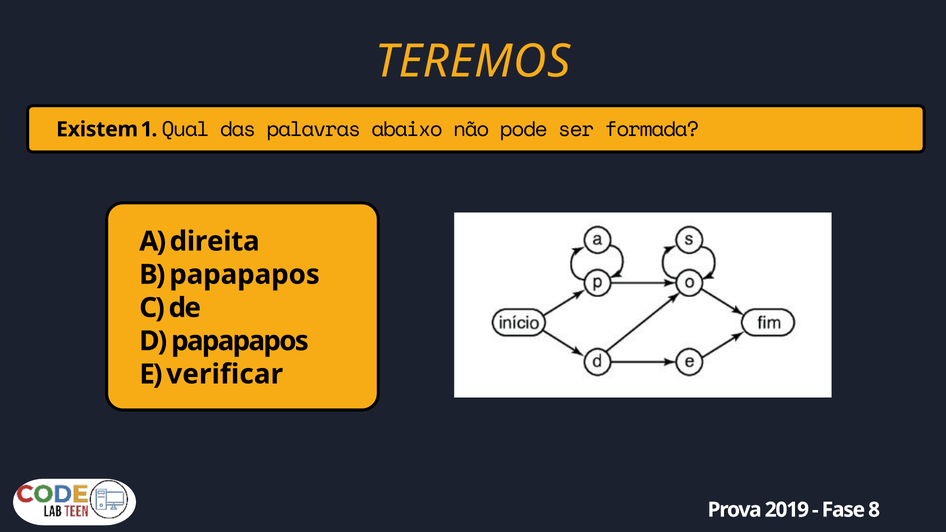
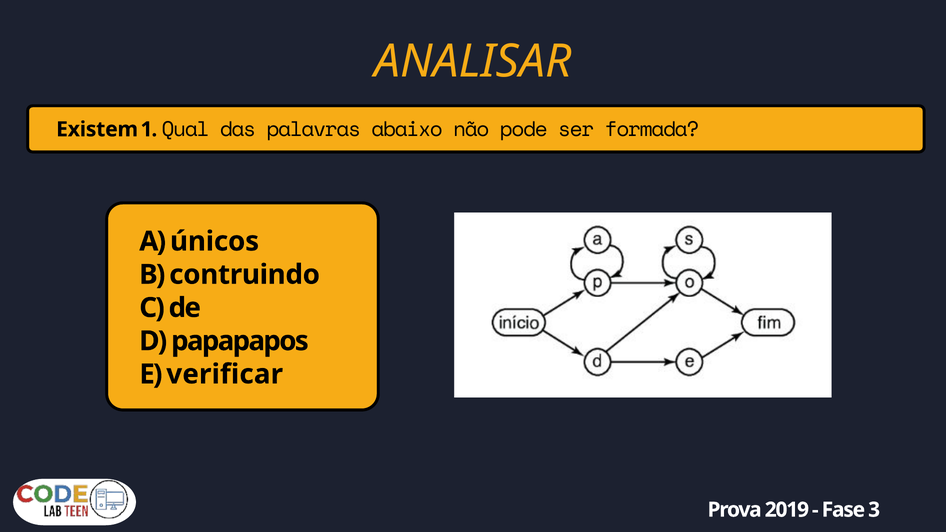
TEREMOS: TEREMOS -> ANALISAR
direita: direita -> únicos
B papapapos: papapapos -> contruindo
8: 8 -> 3
